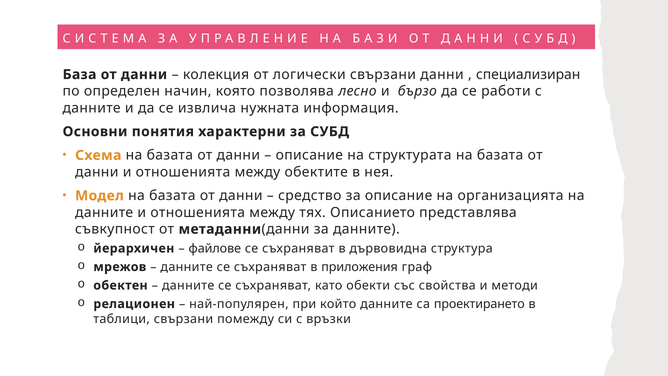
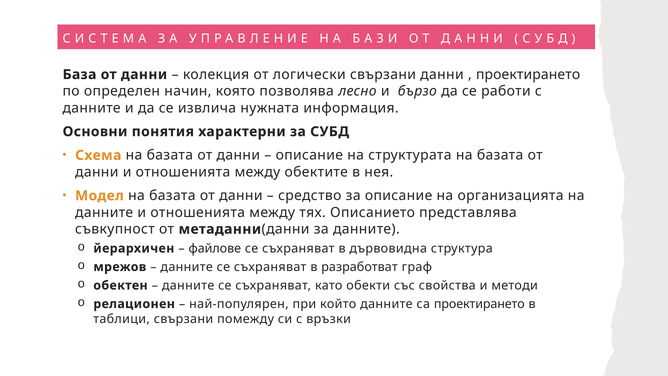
специализиран at (528, 74): специализиран -> проектирането
приложения: приложения -> разработват
